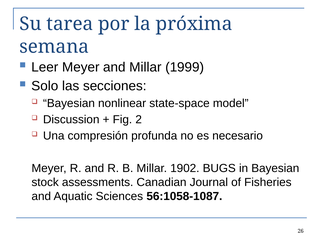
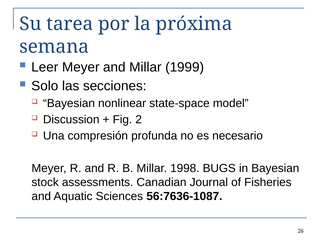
1902: 1902 -> 1998
56:1058-1087: 56:1058-1087 -> 56:7636-1087
